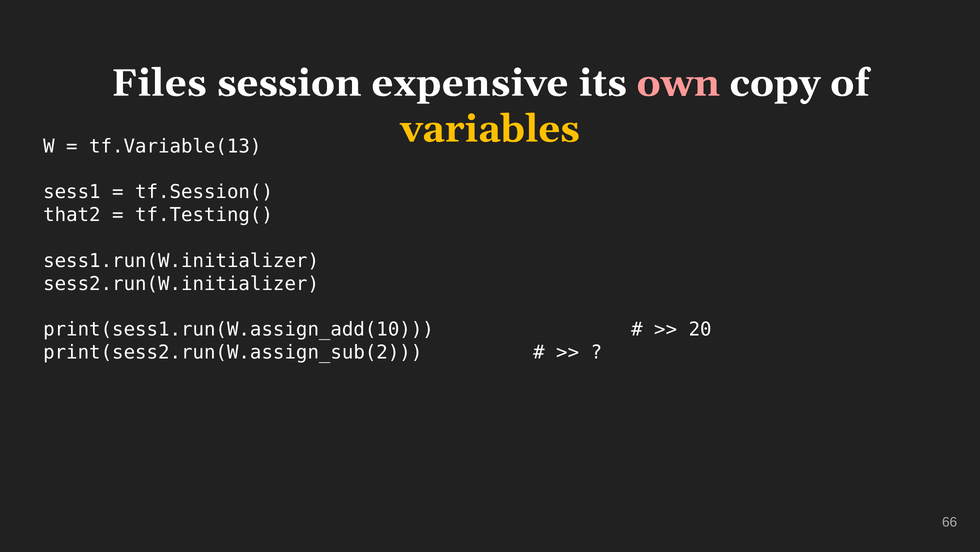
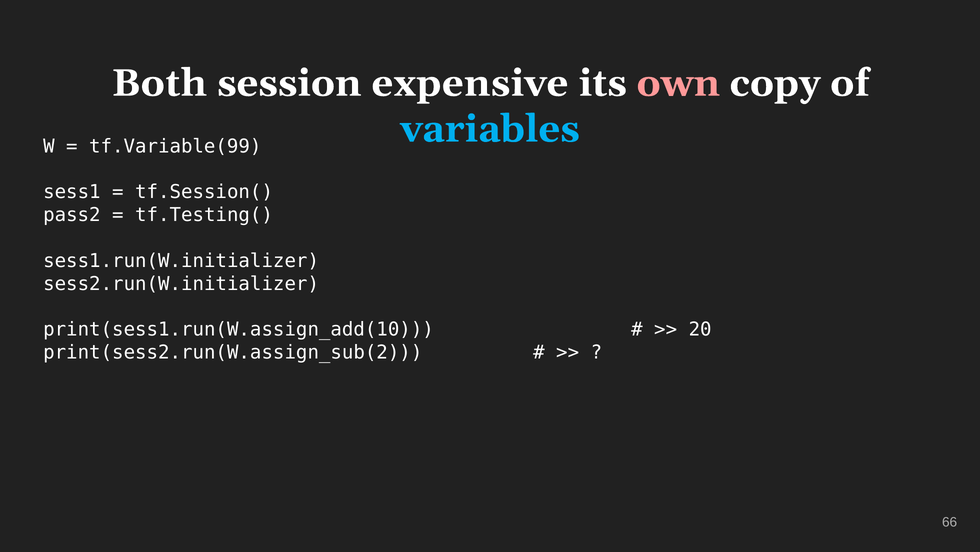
Files: Files -> Both
variables colour: yellow -> light blue
tf.Variable(13: tf.Variable(13 -> tf.Variable(99
that2: that2 -> pass2
